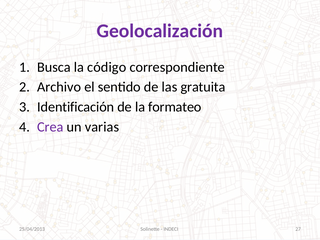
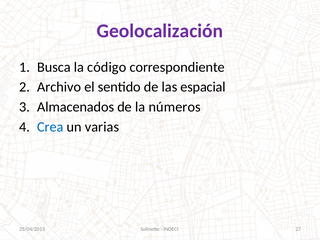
gratuita: gratuita -> espacial
Identificación: Identificación -> Almacenados
formateo: formateo -> números
Crea colour: purple -> blue
